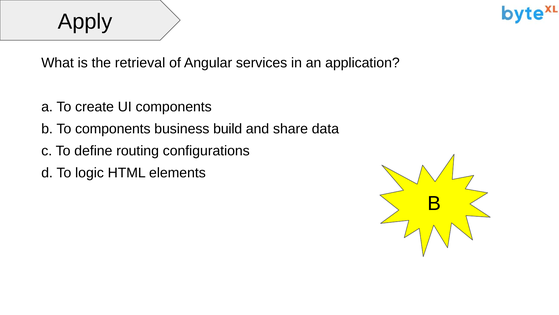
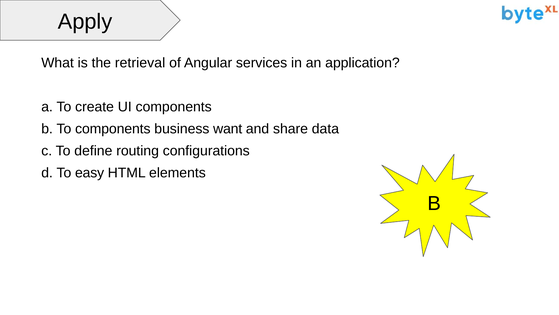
build: build -> want
logic: logic -> easy
